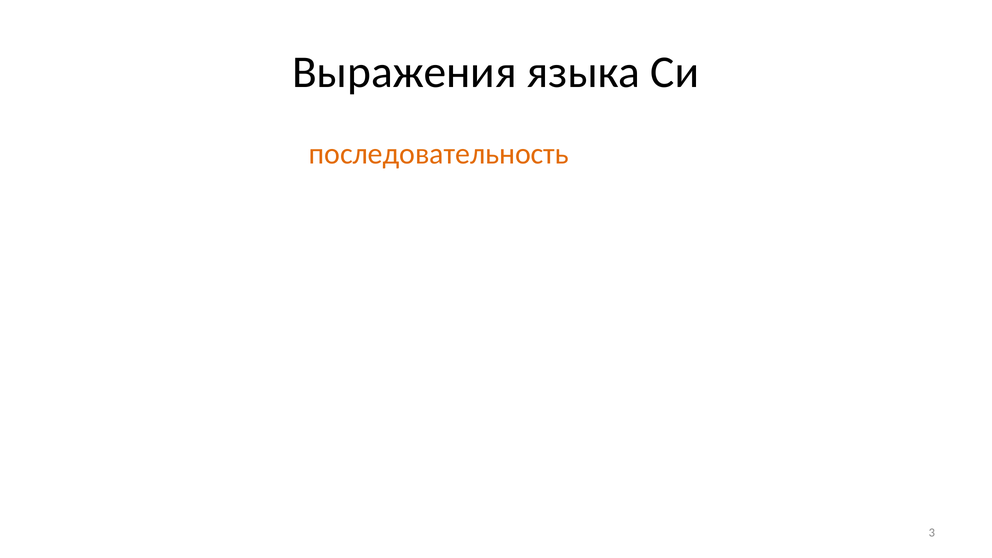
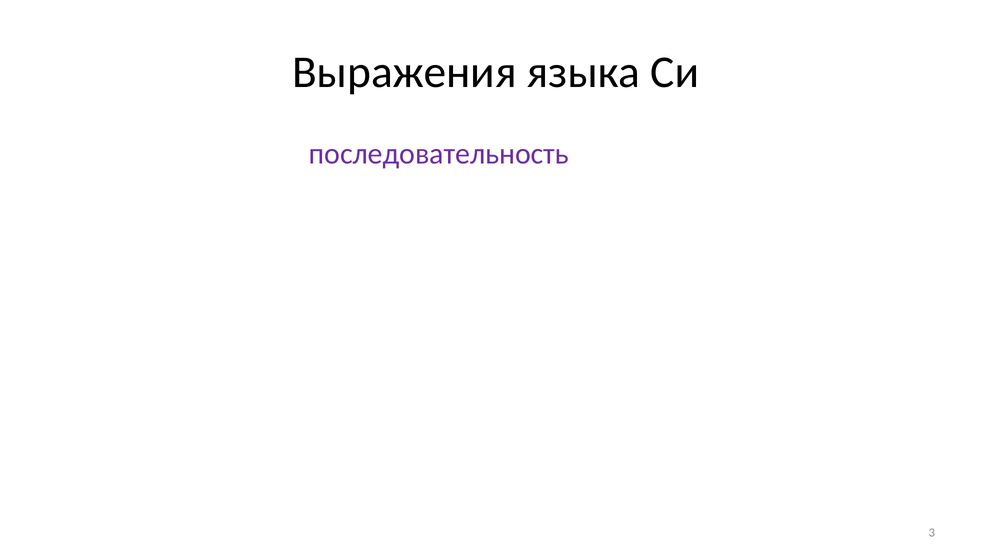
последовательность colour: orange -> purple
